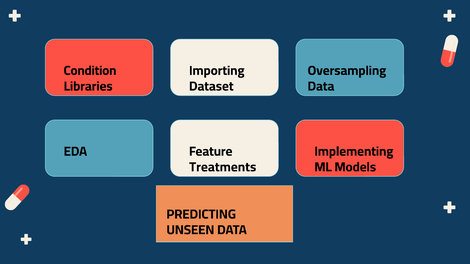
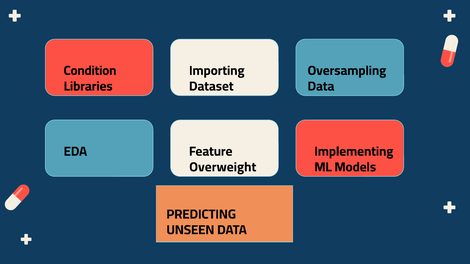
Treatments: Treatments -> Overweight
